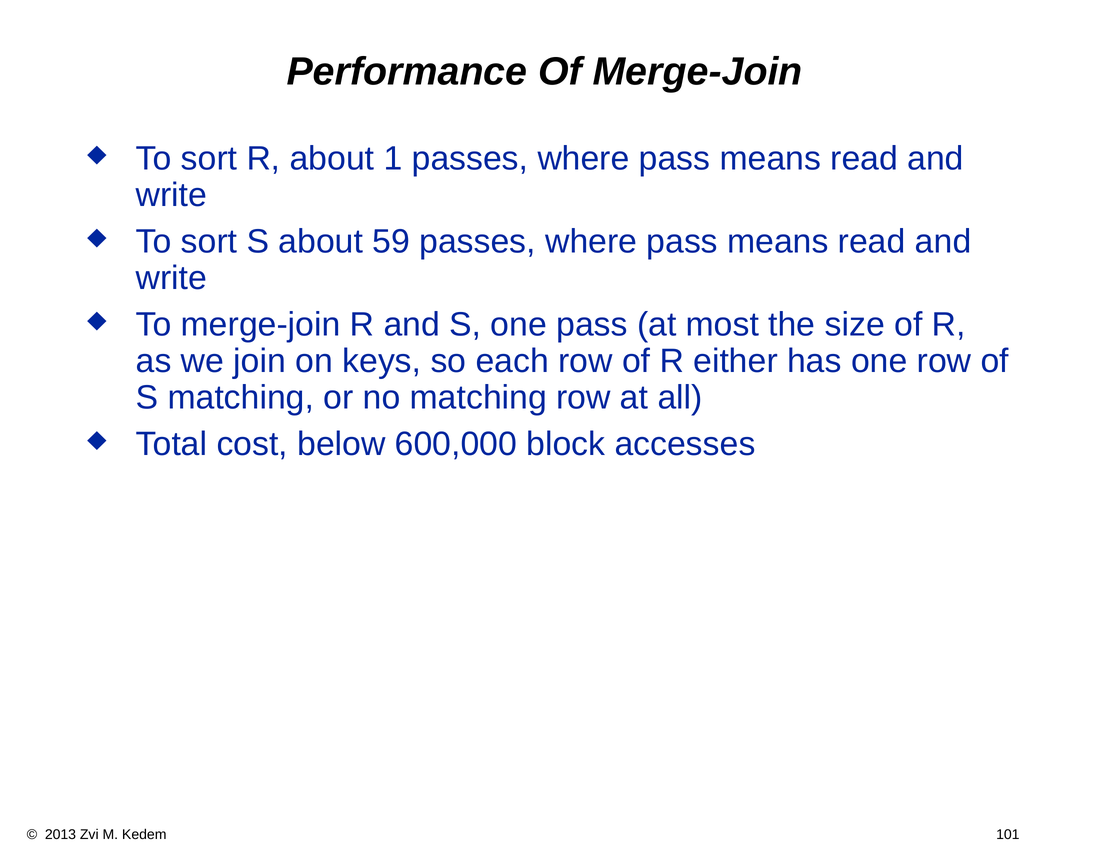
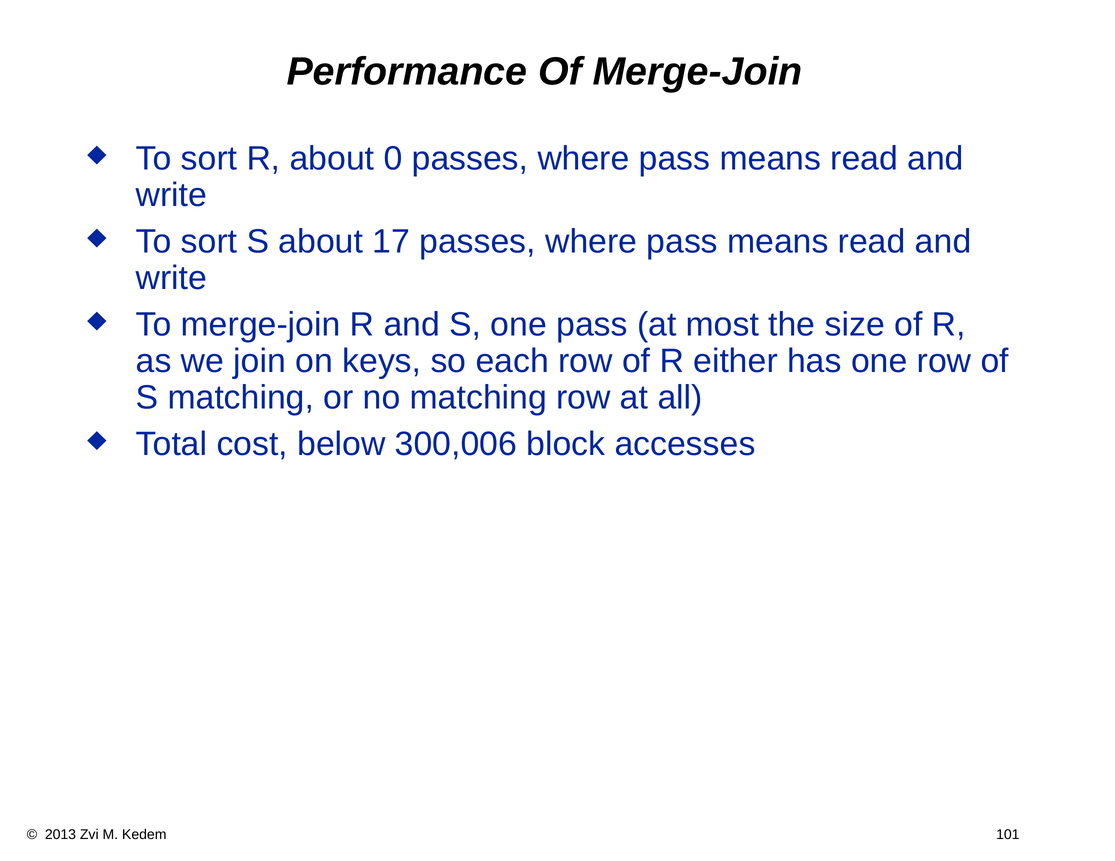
1: 1 -> 0
59: 59 -> 17
600,000: 600,000 -> 300,006
